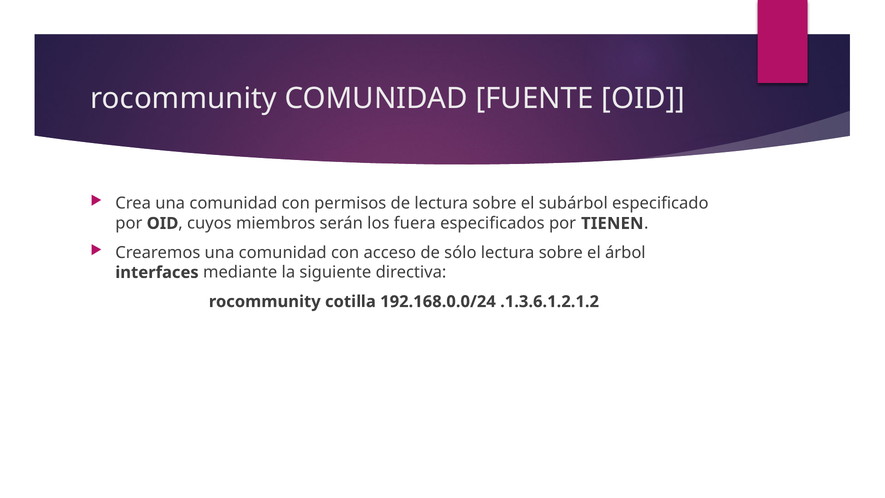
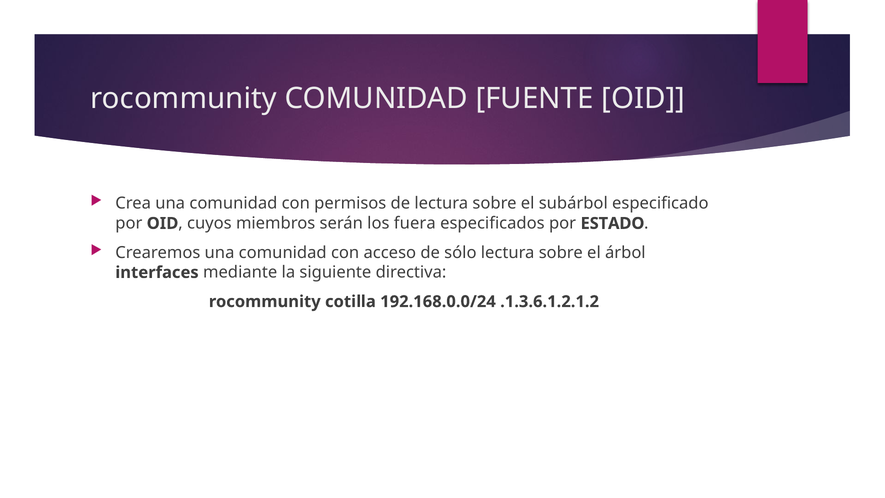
TIENEN: TIENEN -> ESTADO
